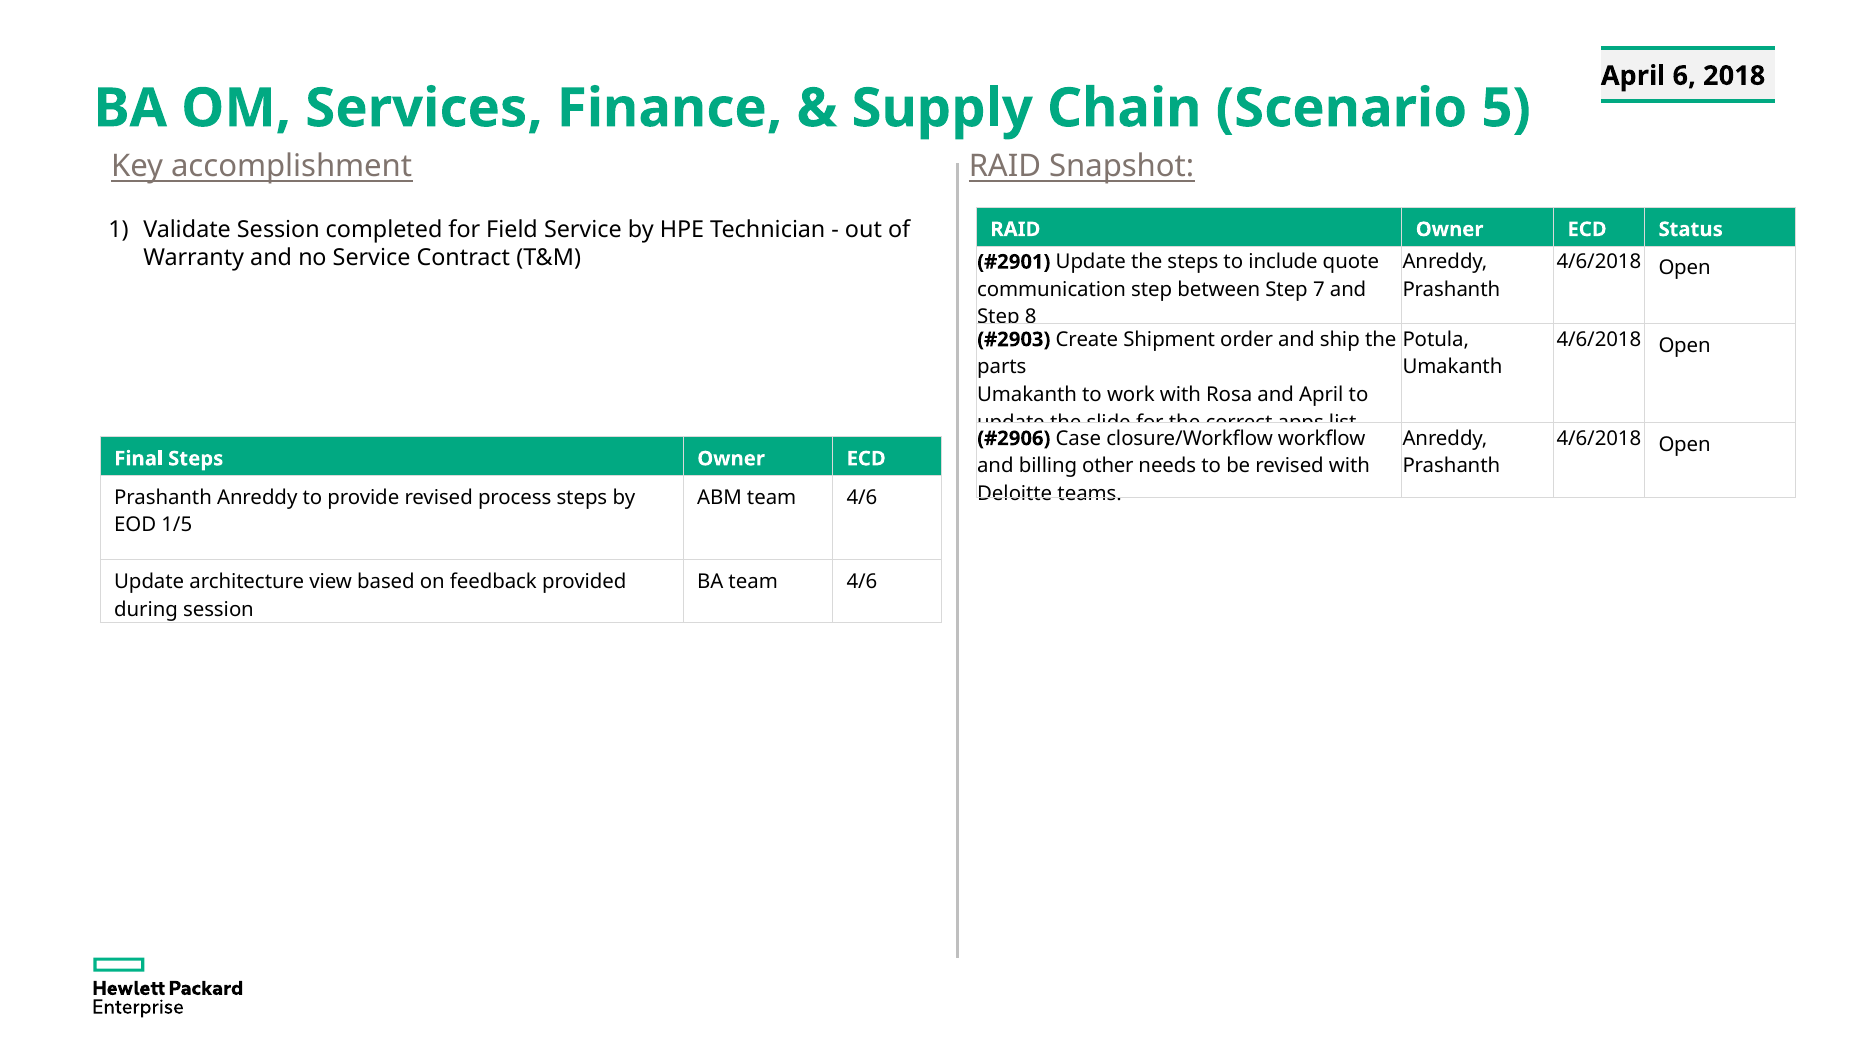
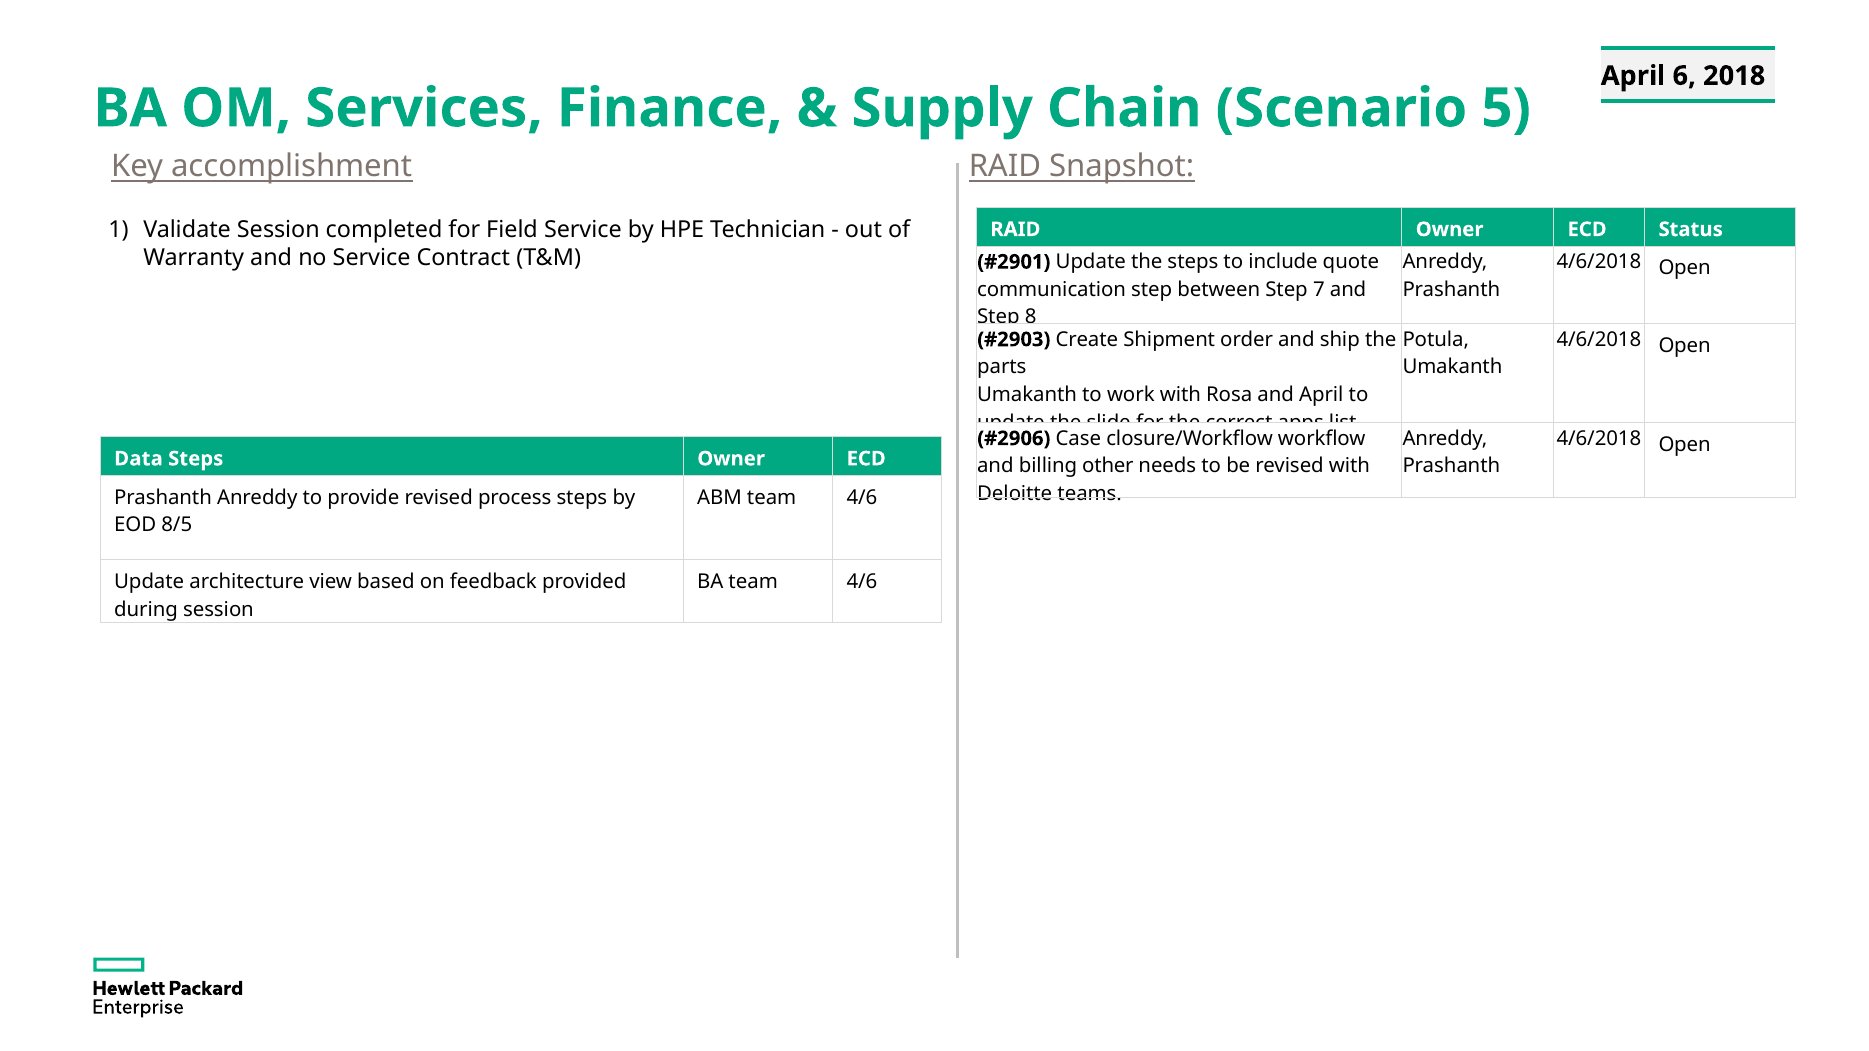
Final: Final -> Data
1/5: 1/5 -> 8/5
